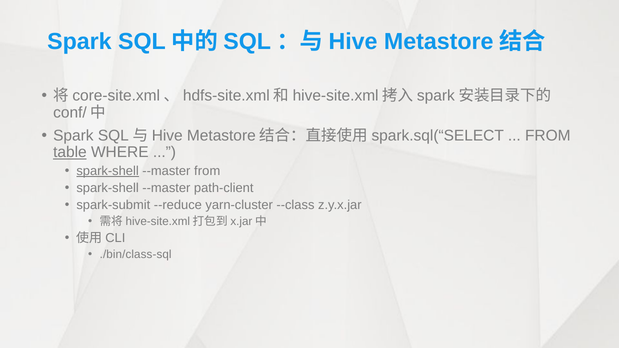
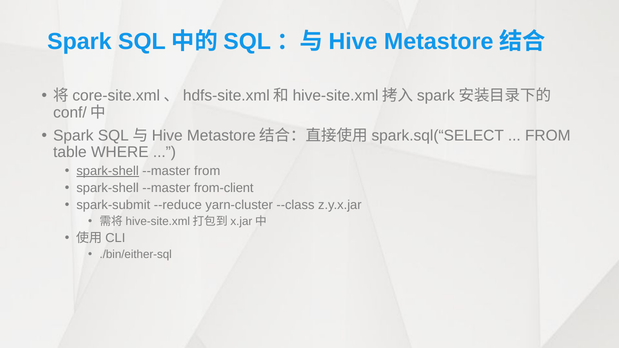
table underline: present -> none
path-client: path-client -> from-client
./bin/class-sql: ./bin/class-sql -> ./bin/either-sql
